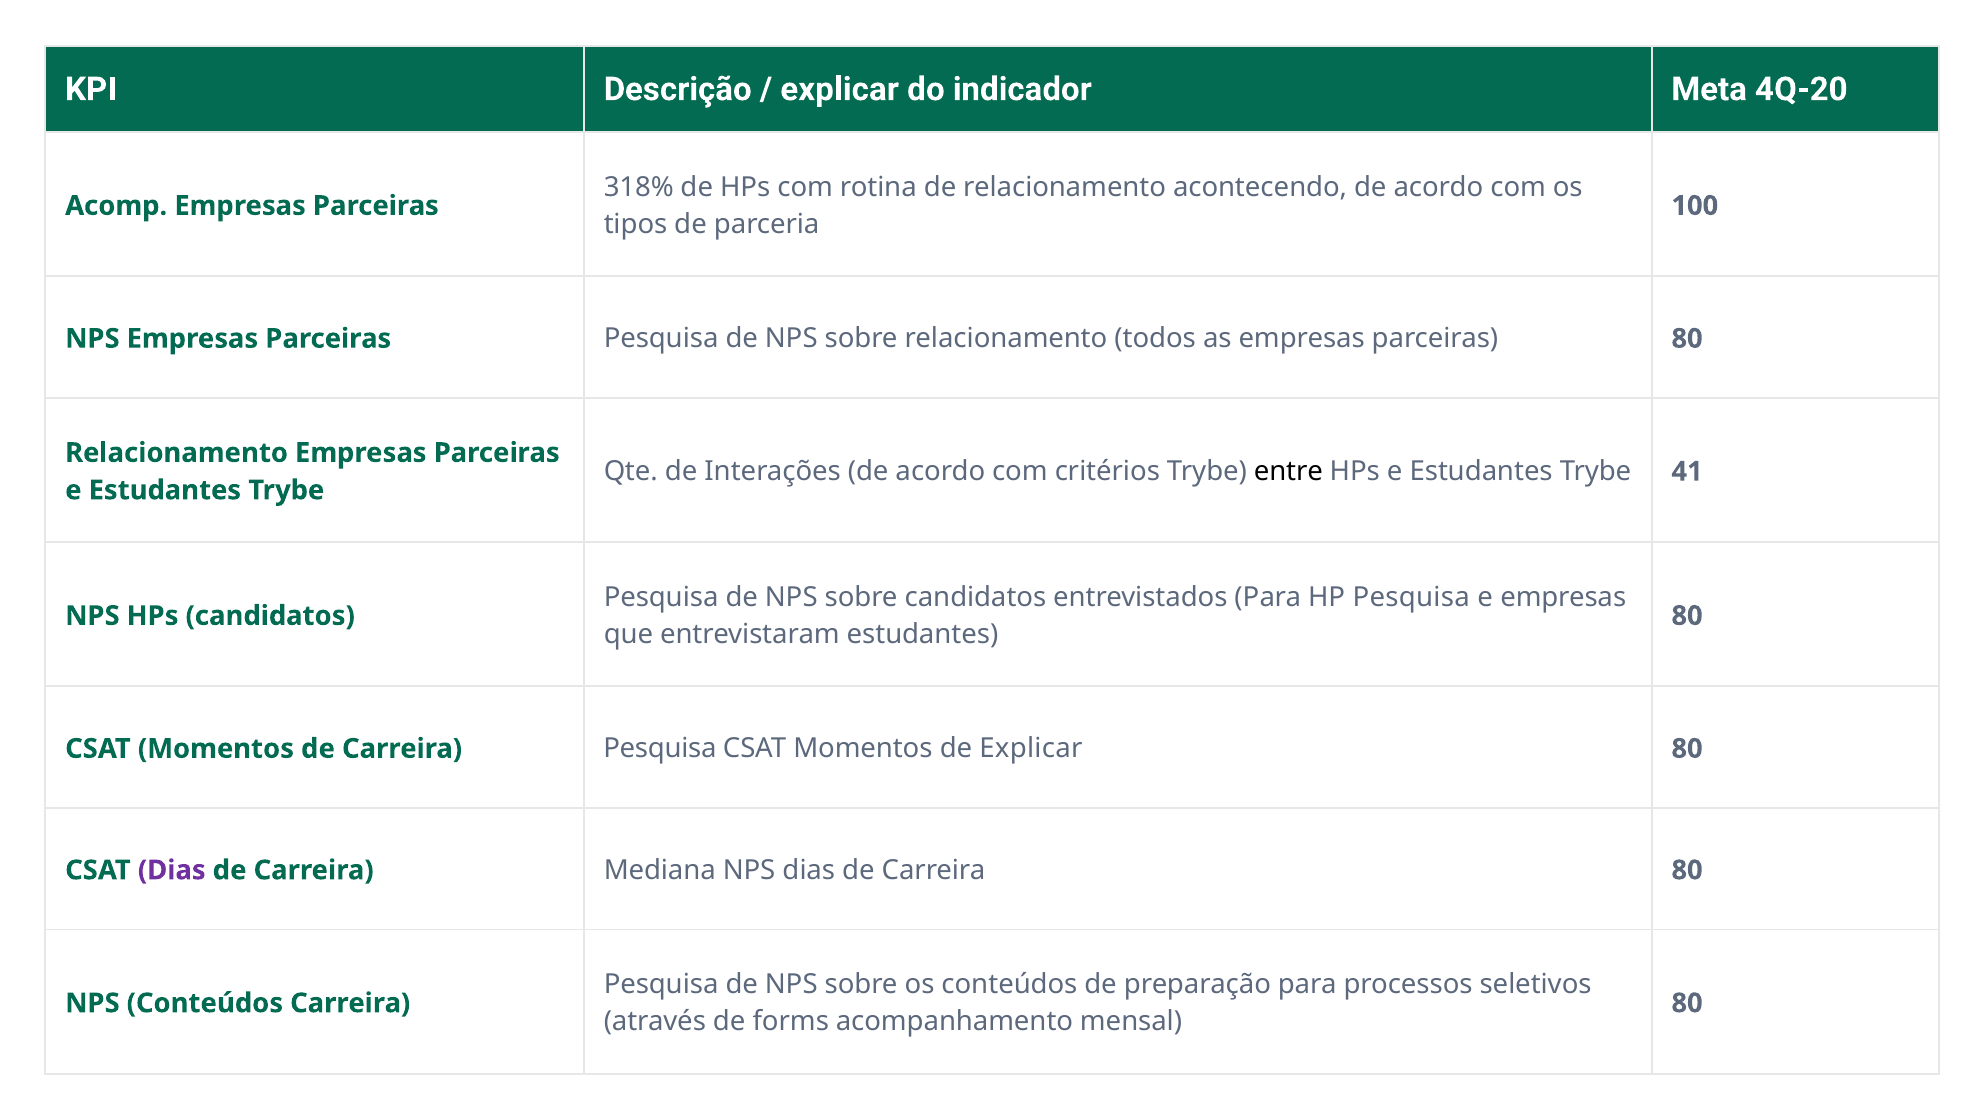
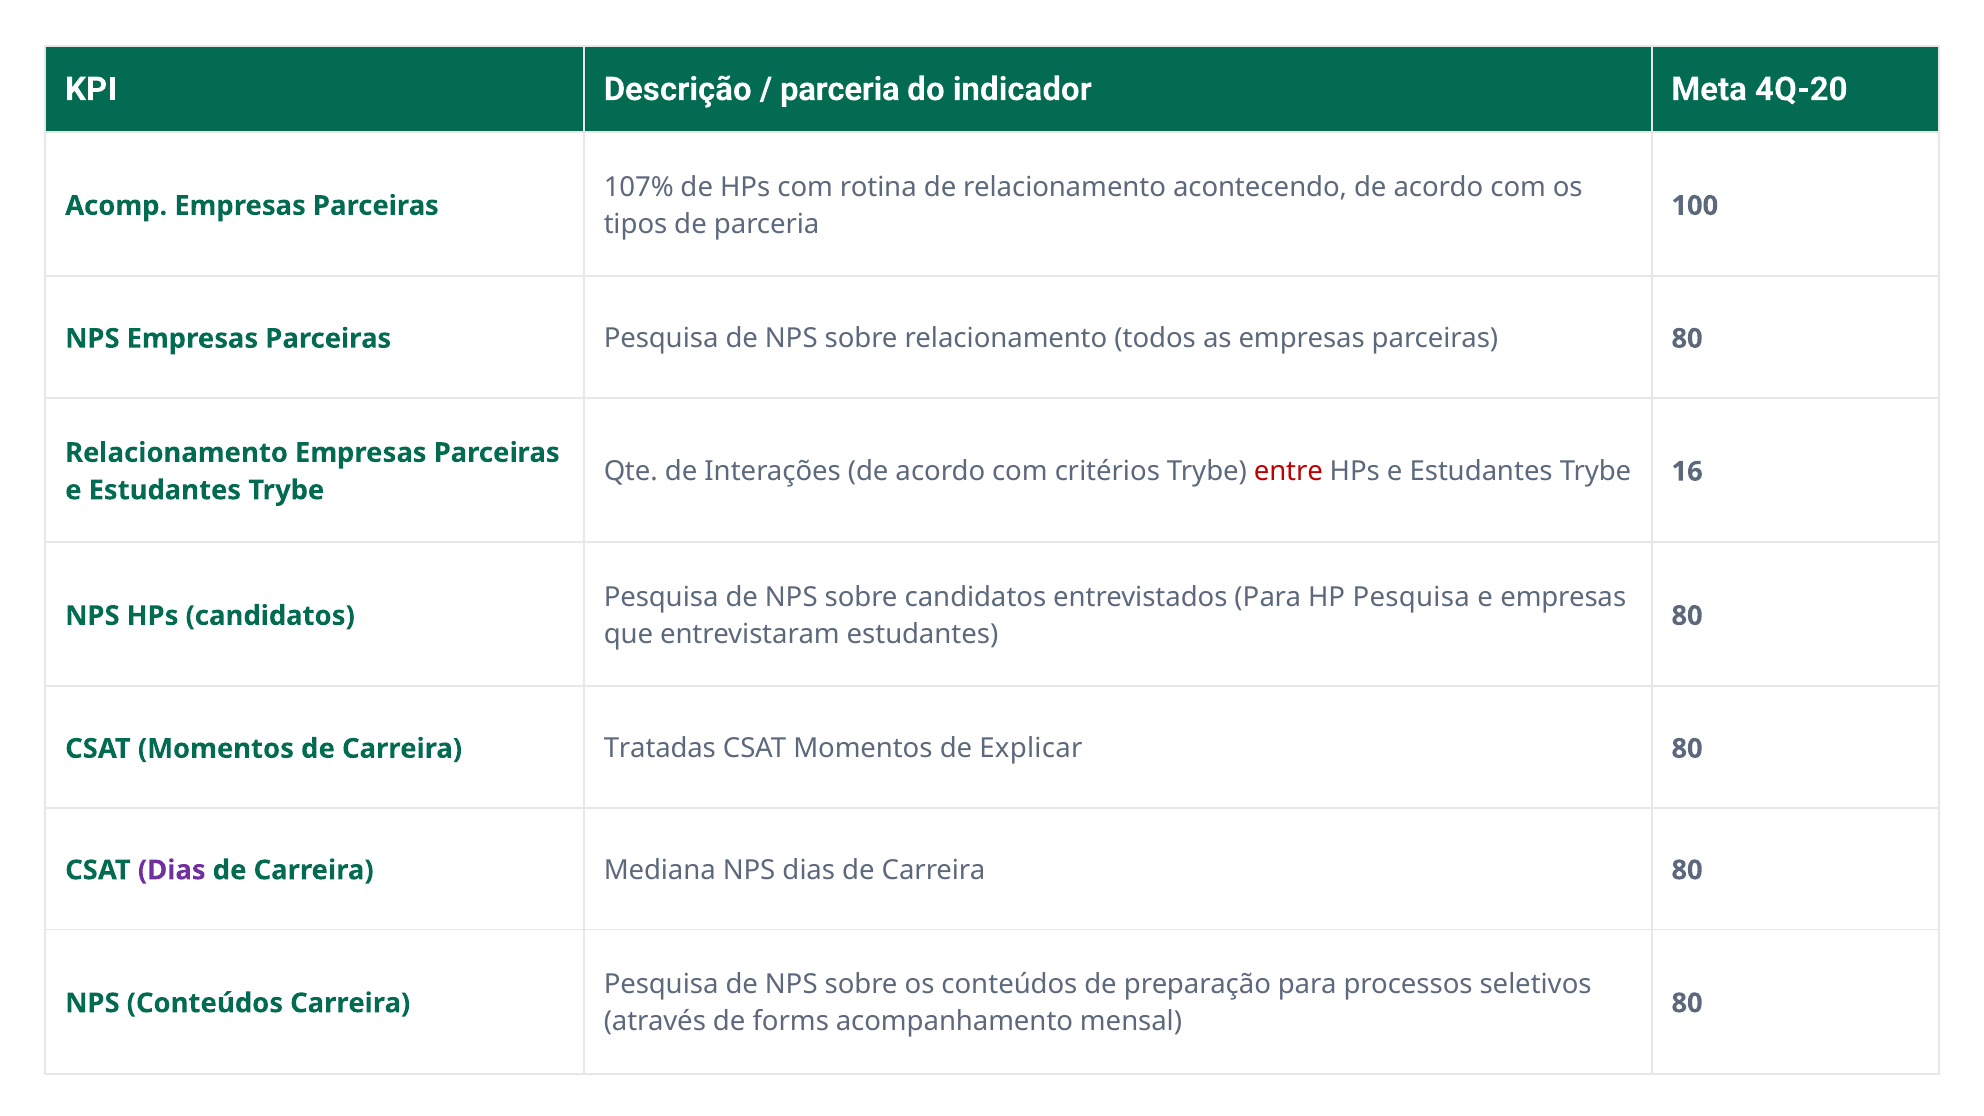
explicar at (840, 89): explicar -> parceria
318%: 318% -> 107%
entre colour: black -> red
41: 41 -> 16
de Carreira Pesquisa: Pesquisa -> Tratadas
